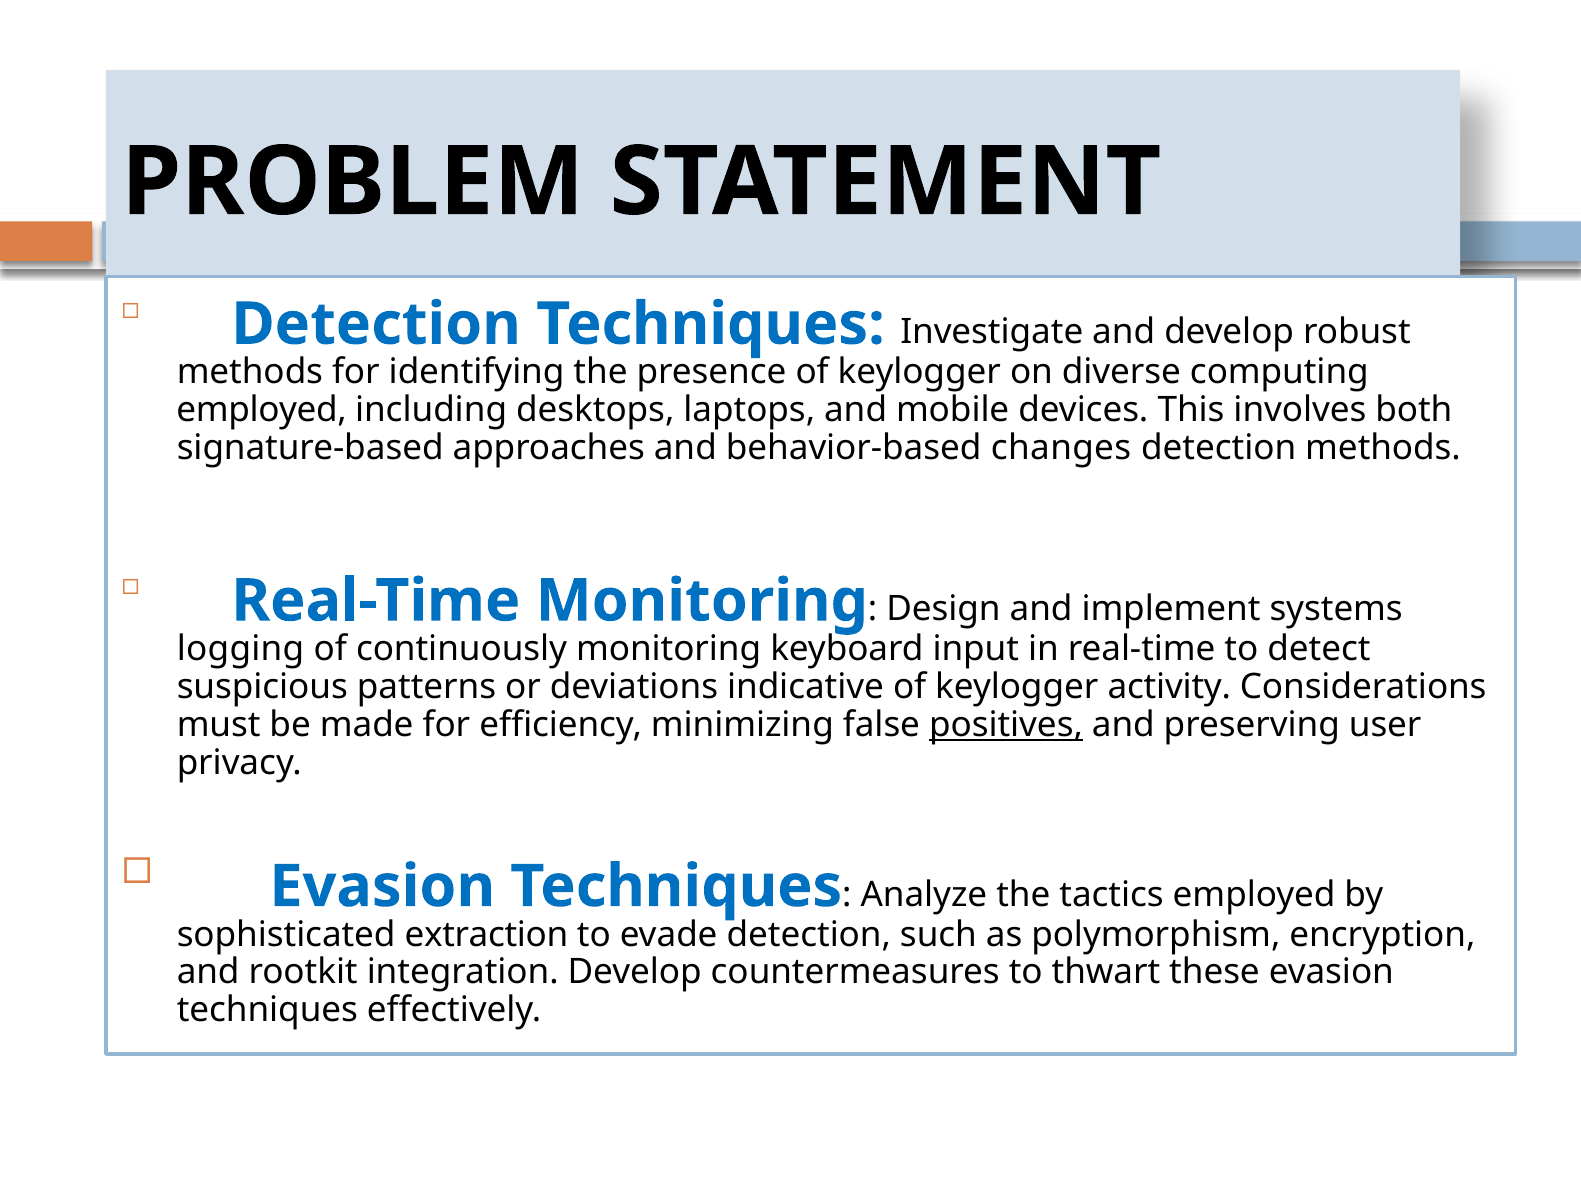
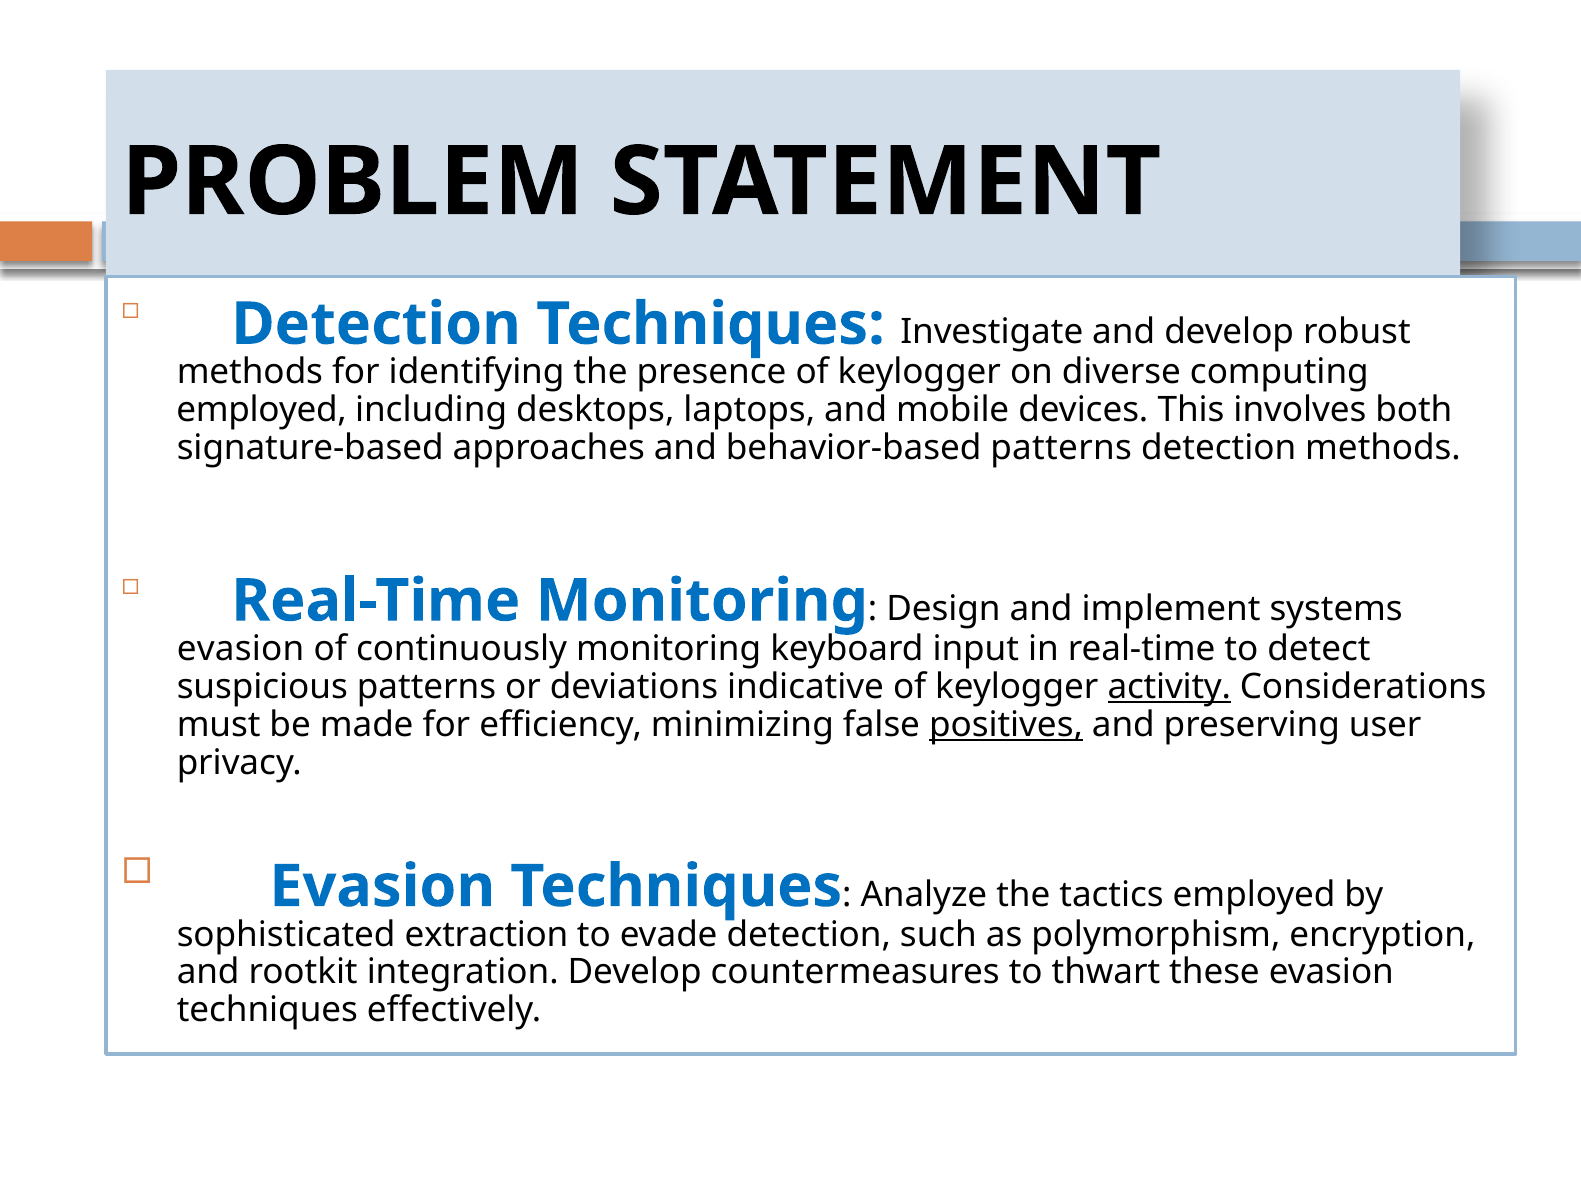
behavior-based changes: changes -> patterns
logging at (241, 649): logging -> evasion
activity underline: none -> present
